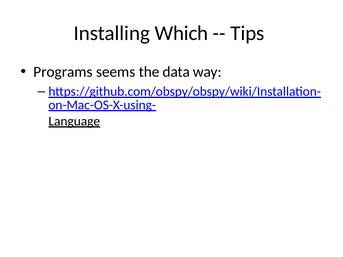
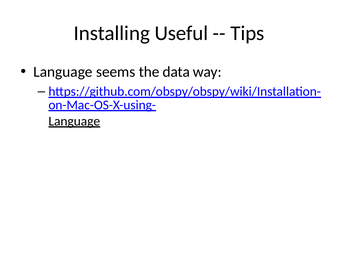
Which: Which -> Useful
Programs at (63, 72): Programs -> Language
